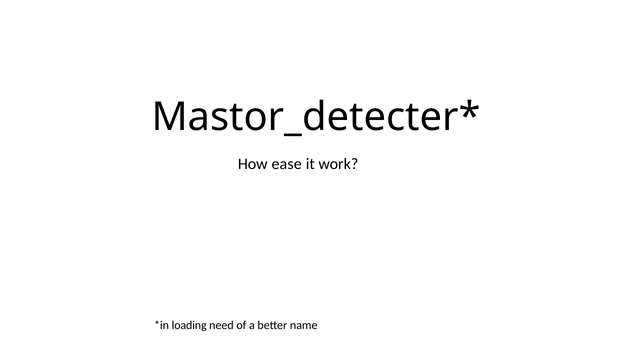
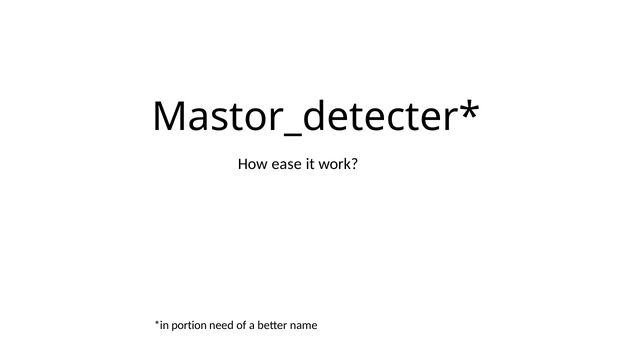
loading: loading -> portion
